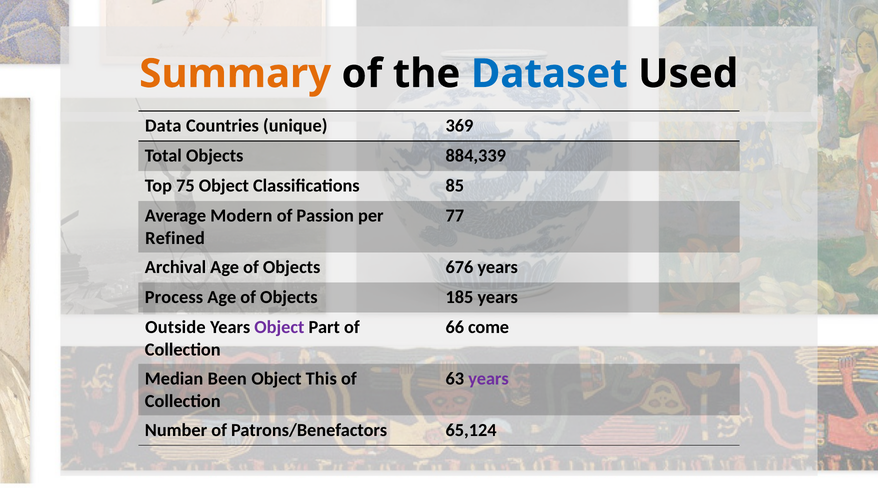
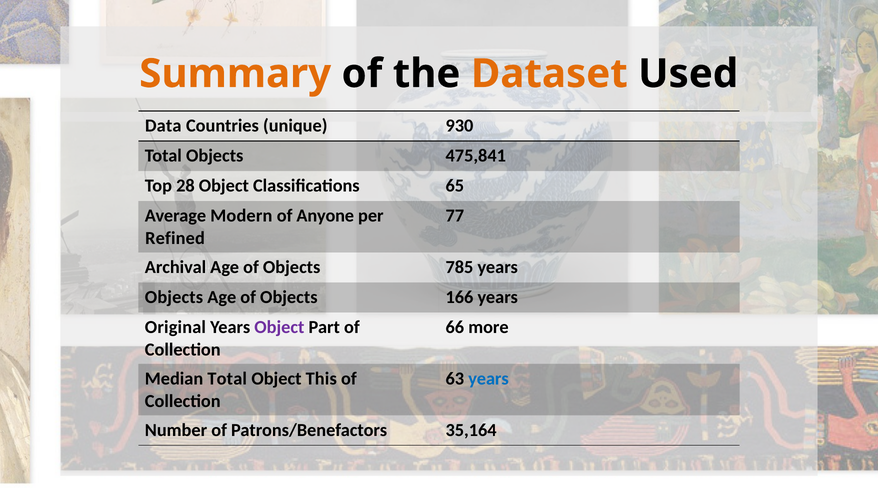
Dataset colour: blue -> orange
369: 369 -> 930
884,339: 884,339 -> 475,841
75: 75 -> 28
85: 85 -> 65
Passion: Passion -> Anyone
676: 676 -> 785
Process at (174, 297): Process -> Objects
185: 185 -> 166
Outside: Outside -> Original
come: come -> more
Median Been: Been -> Total
years at (488, 378) colour: purple -> blue
65,124: 65,124 -> 35,164
